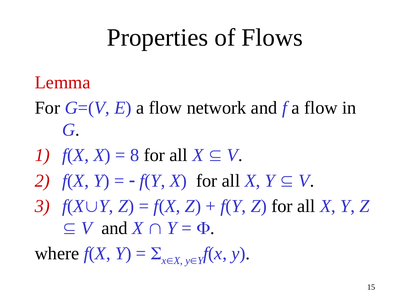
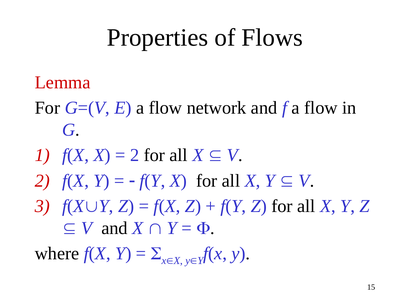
8 at (135, 156): 8 -> 2
